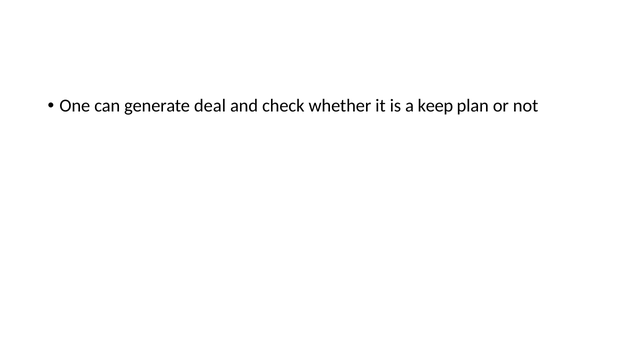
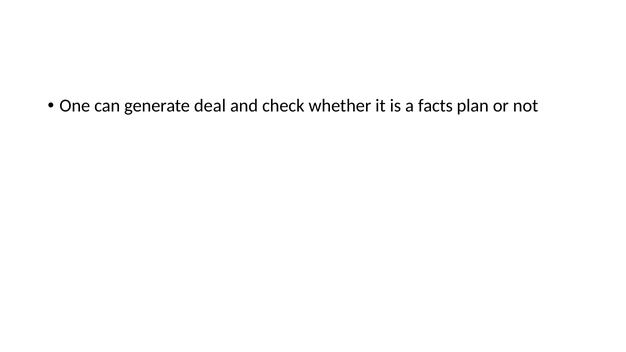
keep: keep -> facts
